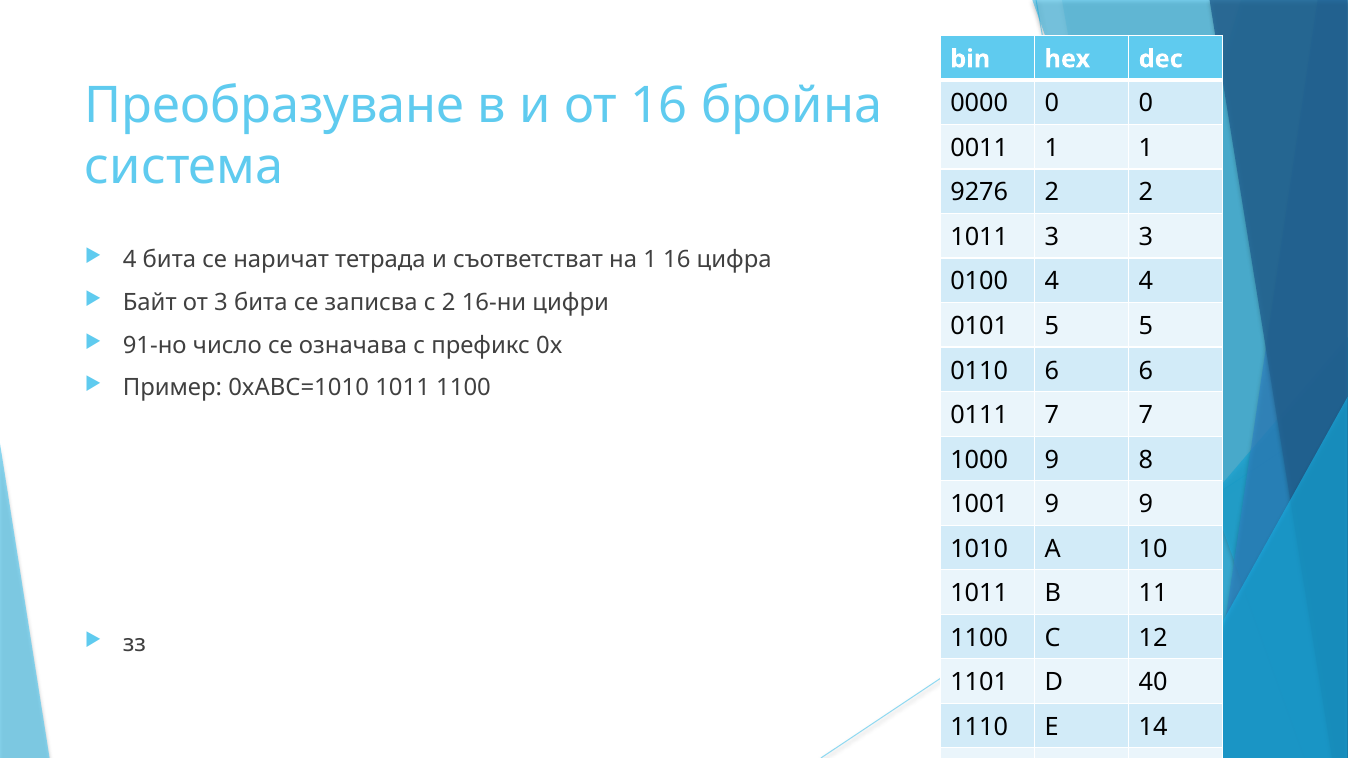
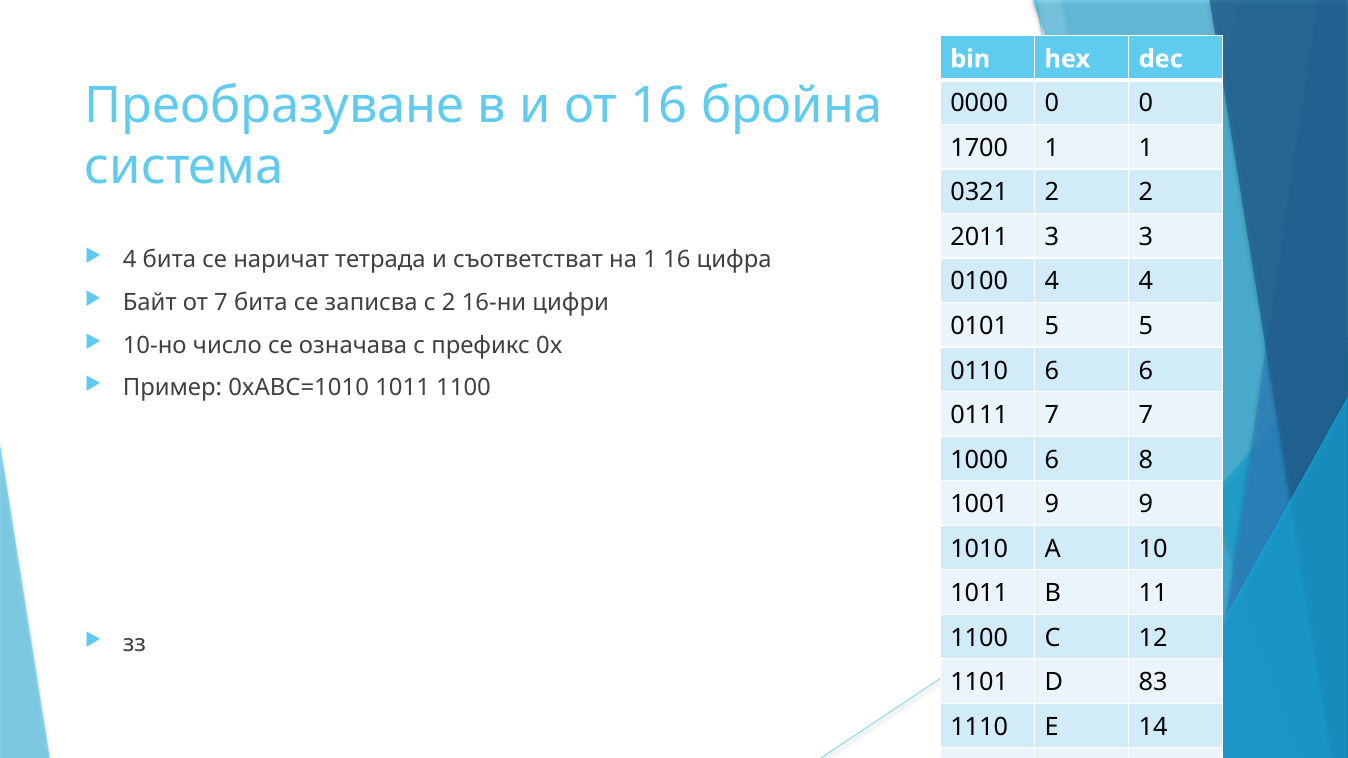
0011: 0011 -> 1700
9276: 9276 -> 0321
1011 at (979, 237): 1011 -> 2011
от 3: 3 -> 7
91-но: 91-но -> 10-но
1000 9: 9 -> 6
40: 40 -> 83
